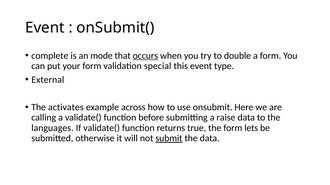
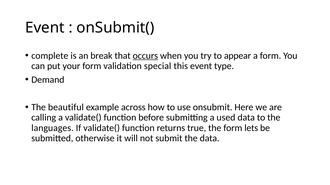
mode: mode -> break
double: double -> appear
External: External -> Demand
activates: activates -> beautiful
raise: raise -> used
submit underline: present -> none
